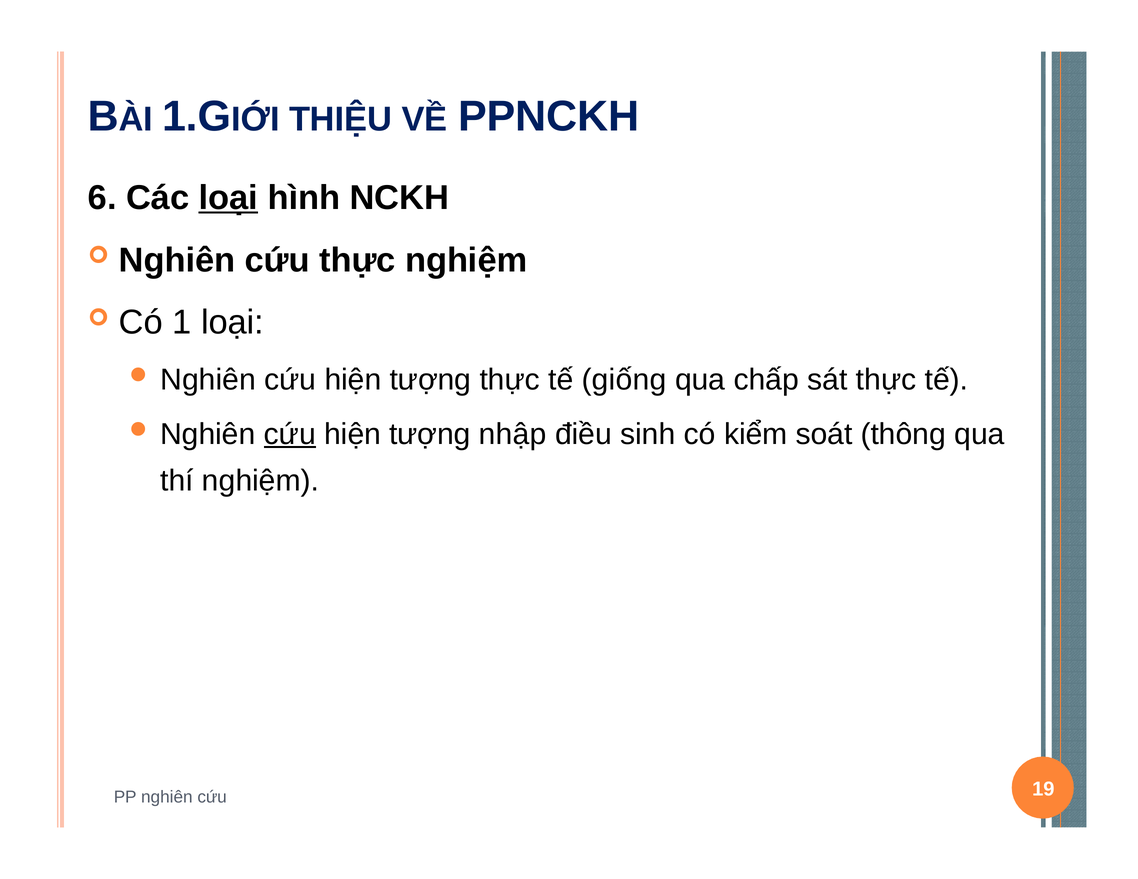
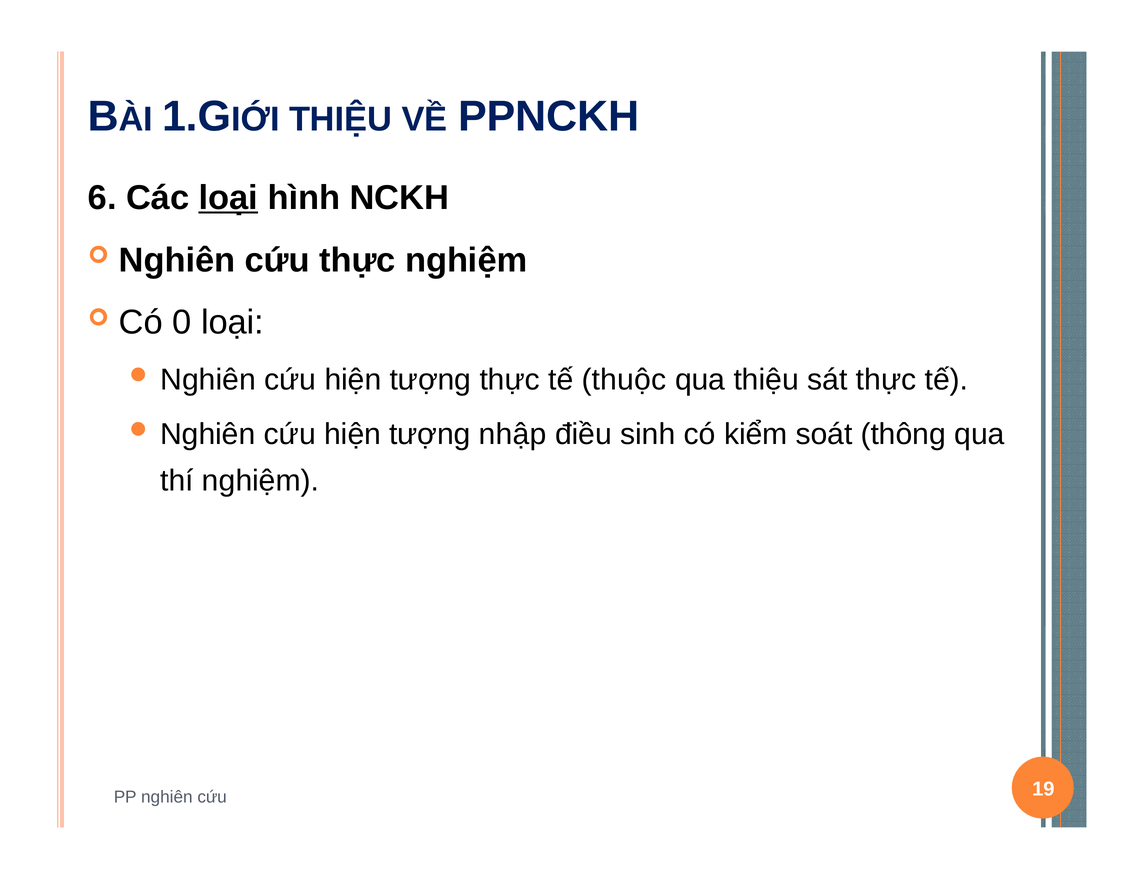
1: 1 -> 0
giống: giống -> thuộc
qua chấp: chấp -> thiệu
cứu at (290, 434) underline: present -> none
